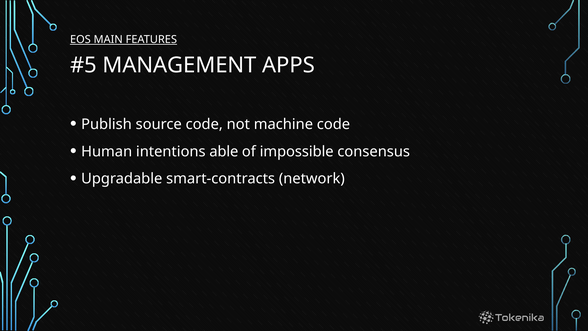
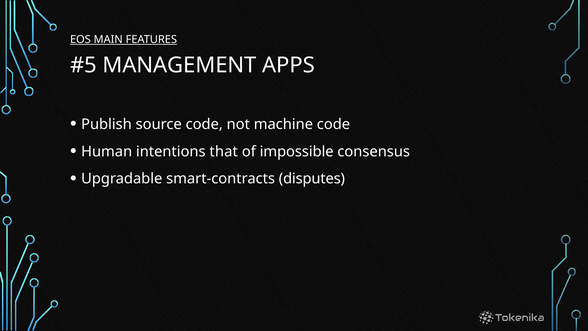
able: able -> that
network: network -> disputes
